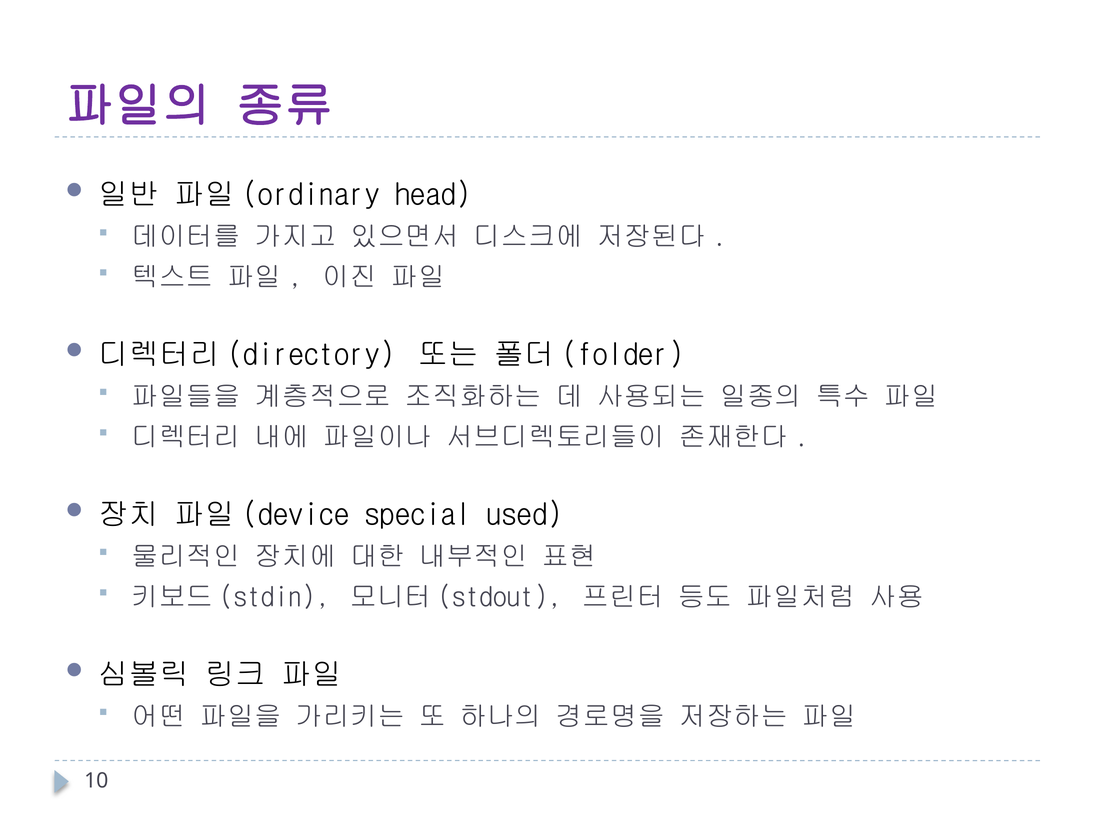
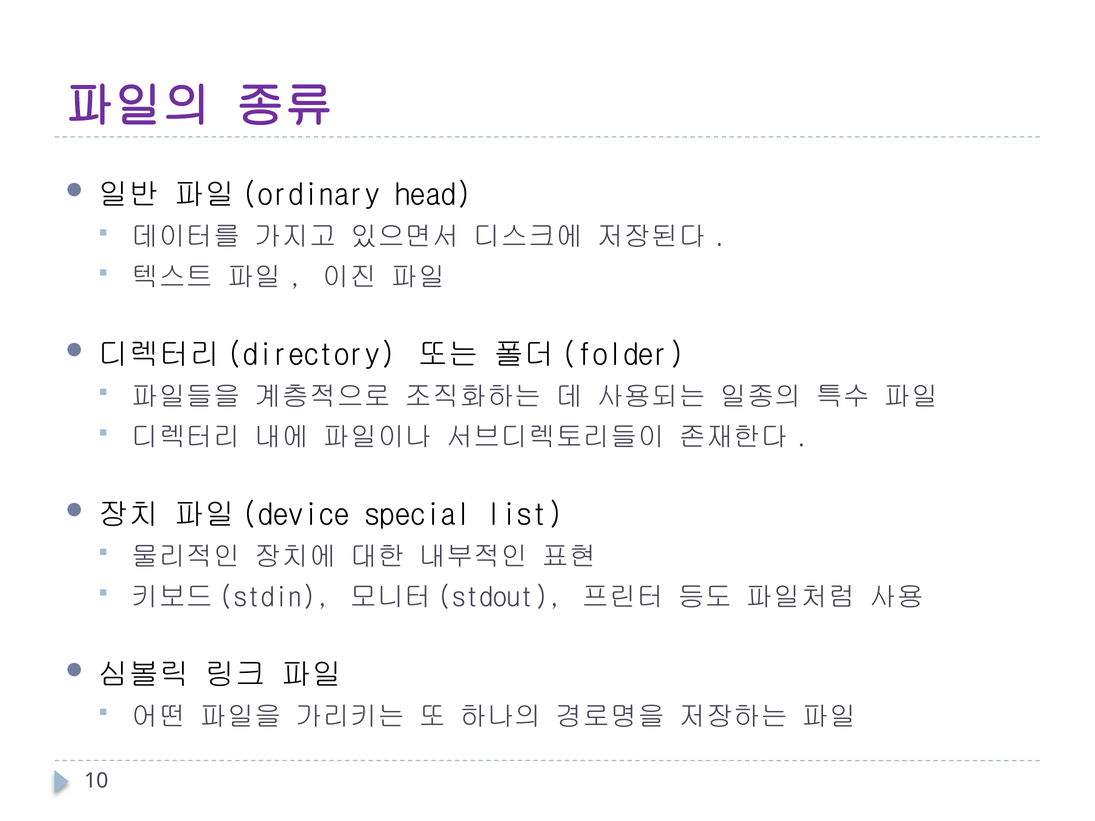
used: used -> list
